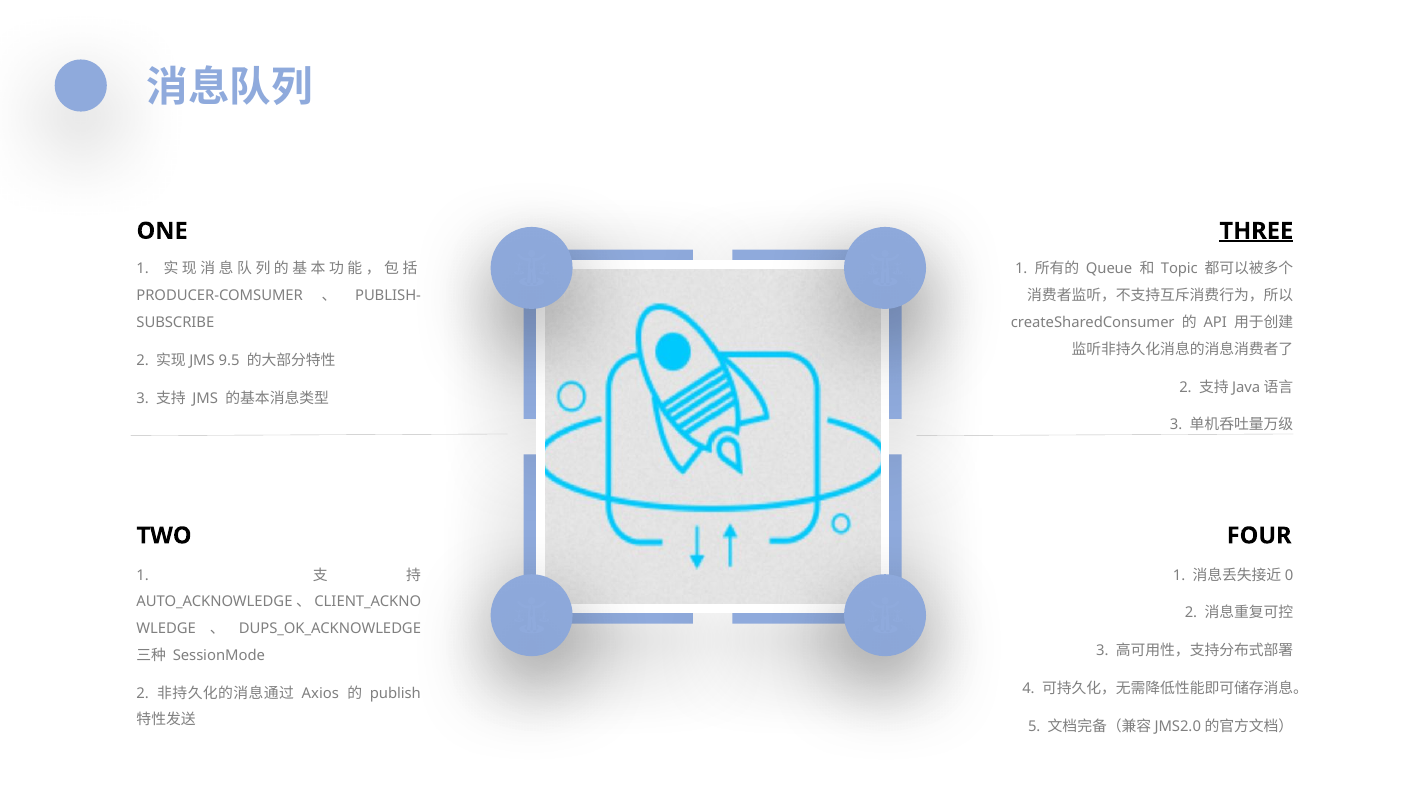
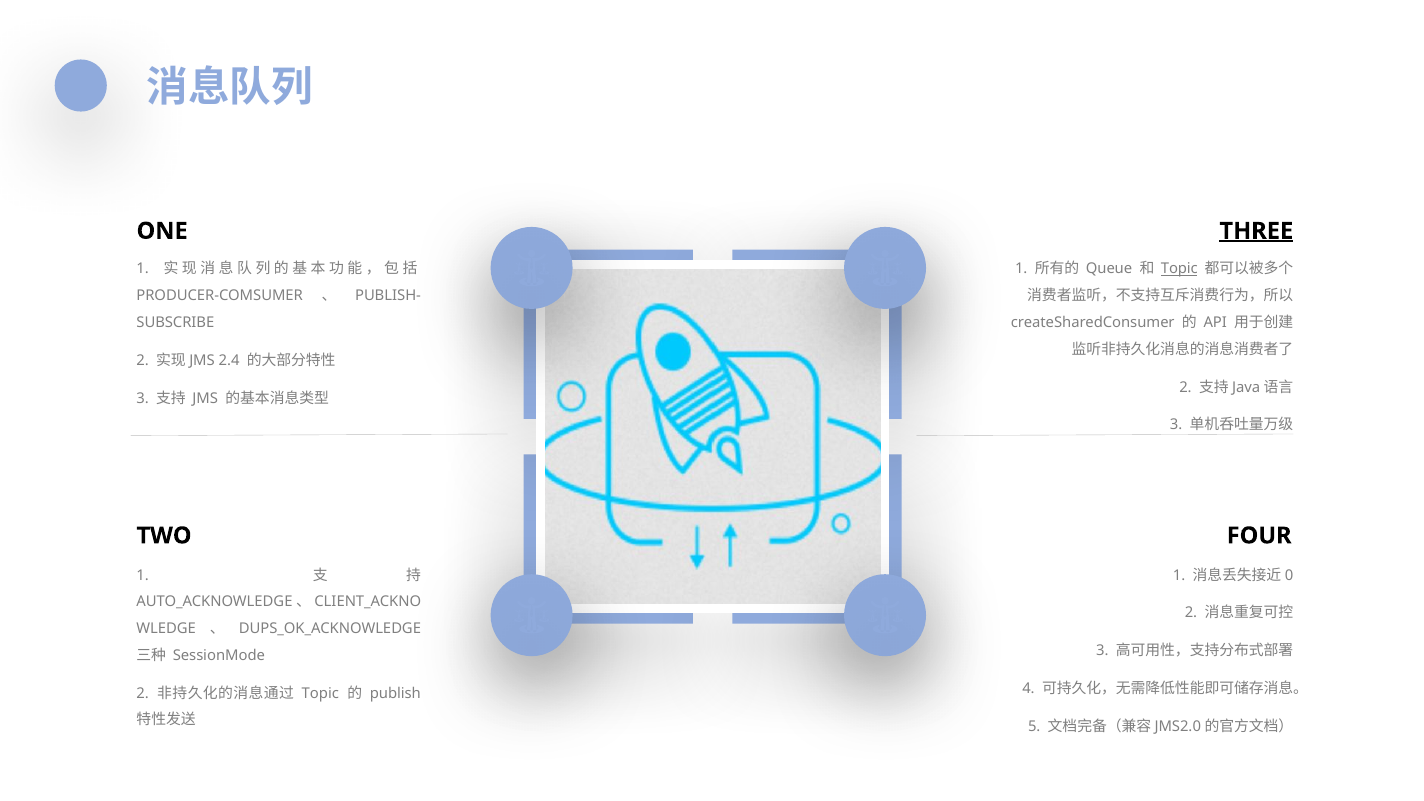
Topic at (1179, 269) underline: none -> present
9.5: 9.5 -> 2.4
Axios at (320, 693): Axios -> Topic
